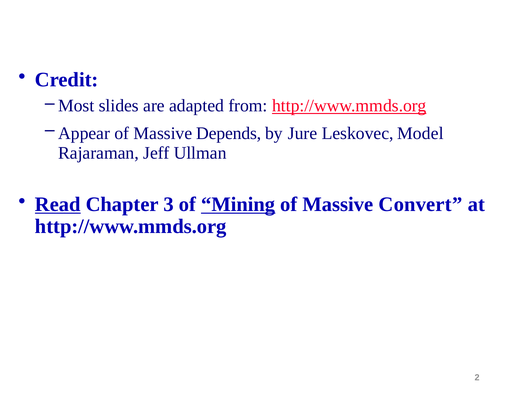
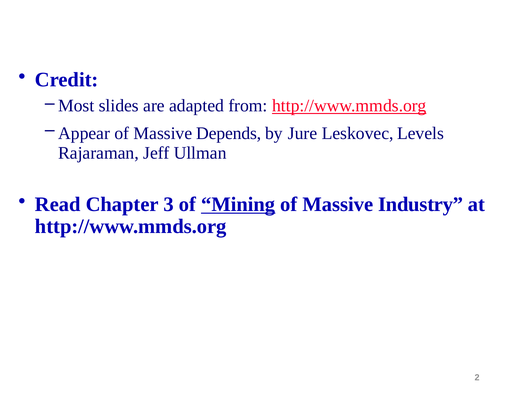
Model: Model -> Levels
Read underline: present -> none
Convert: Convert -> Industry
